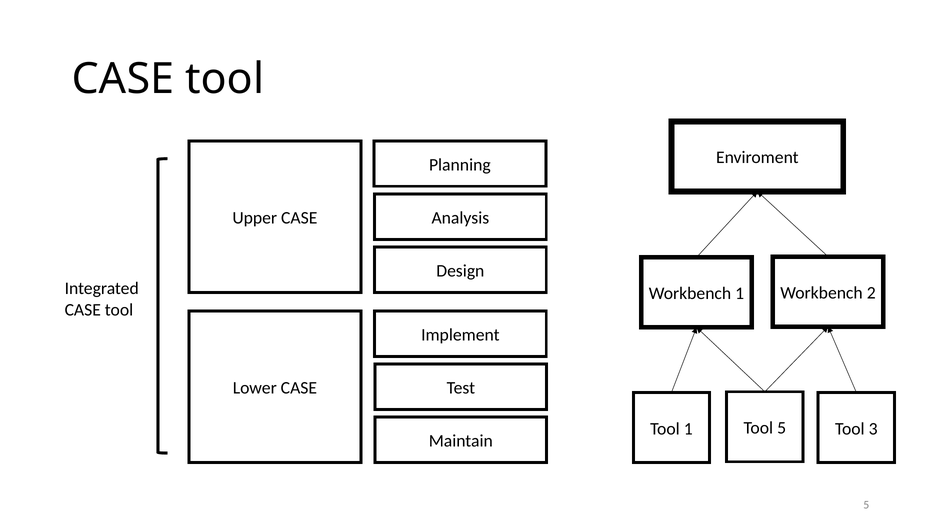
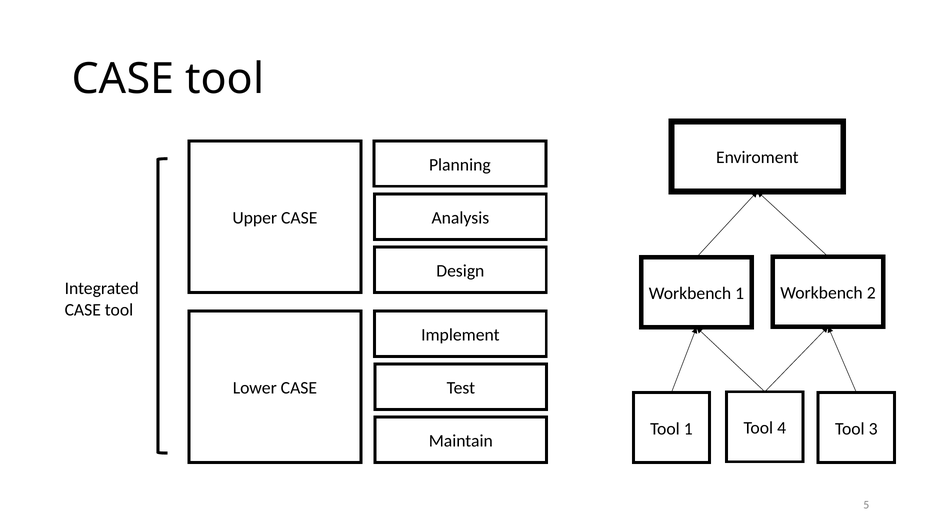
Tool 5: 5 -> 4
